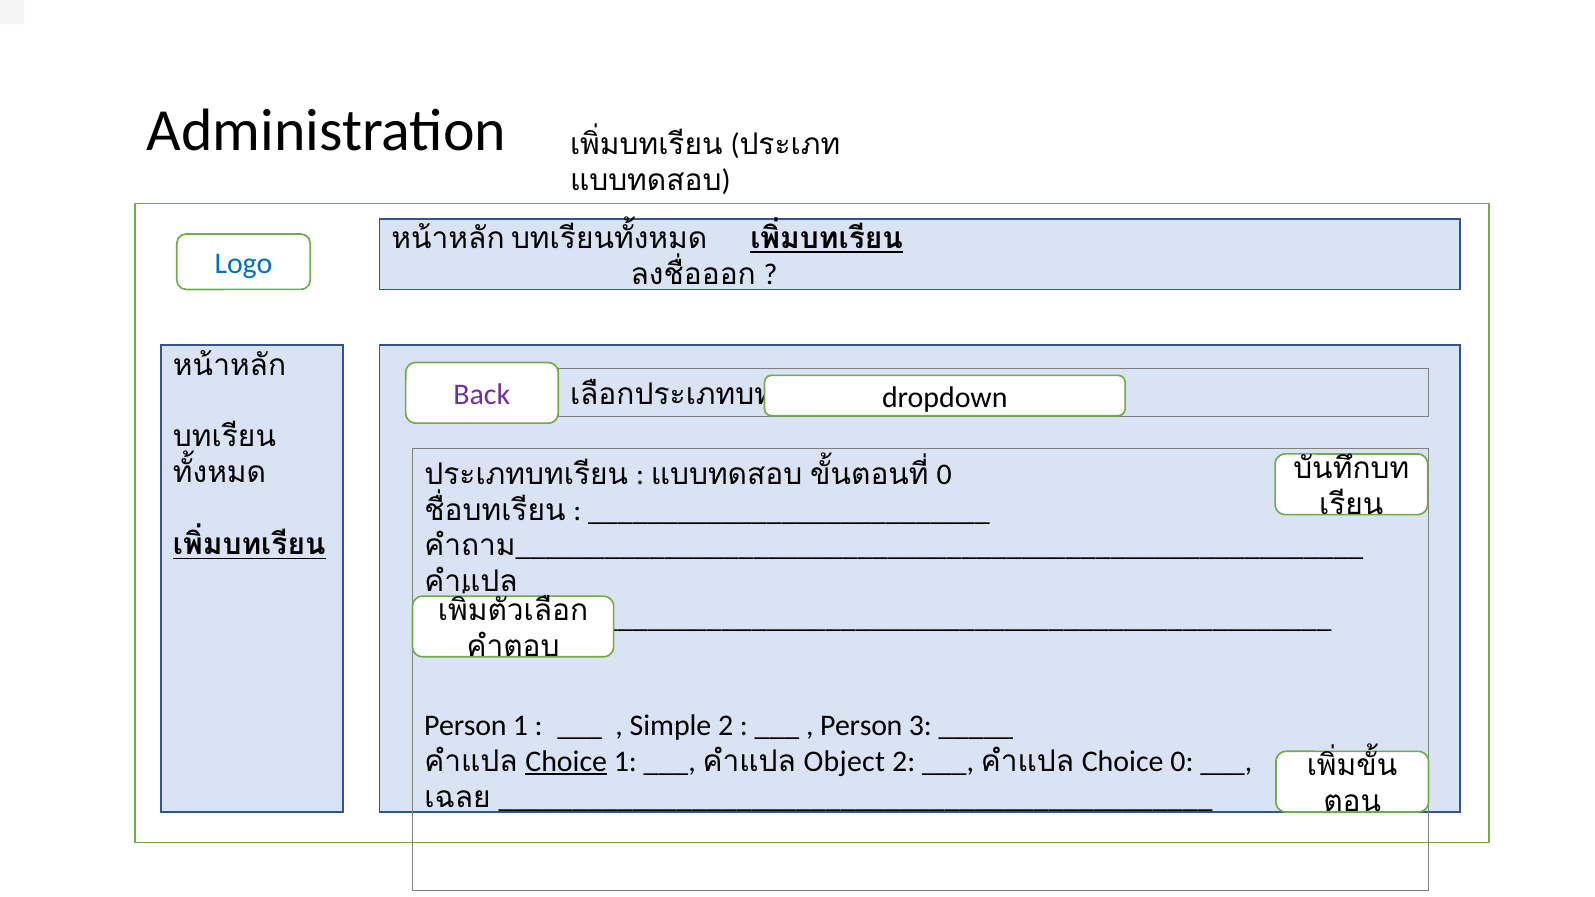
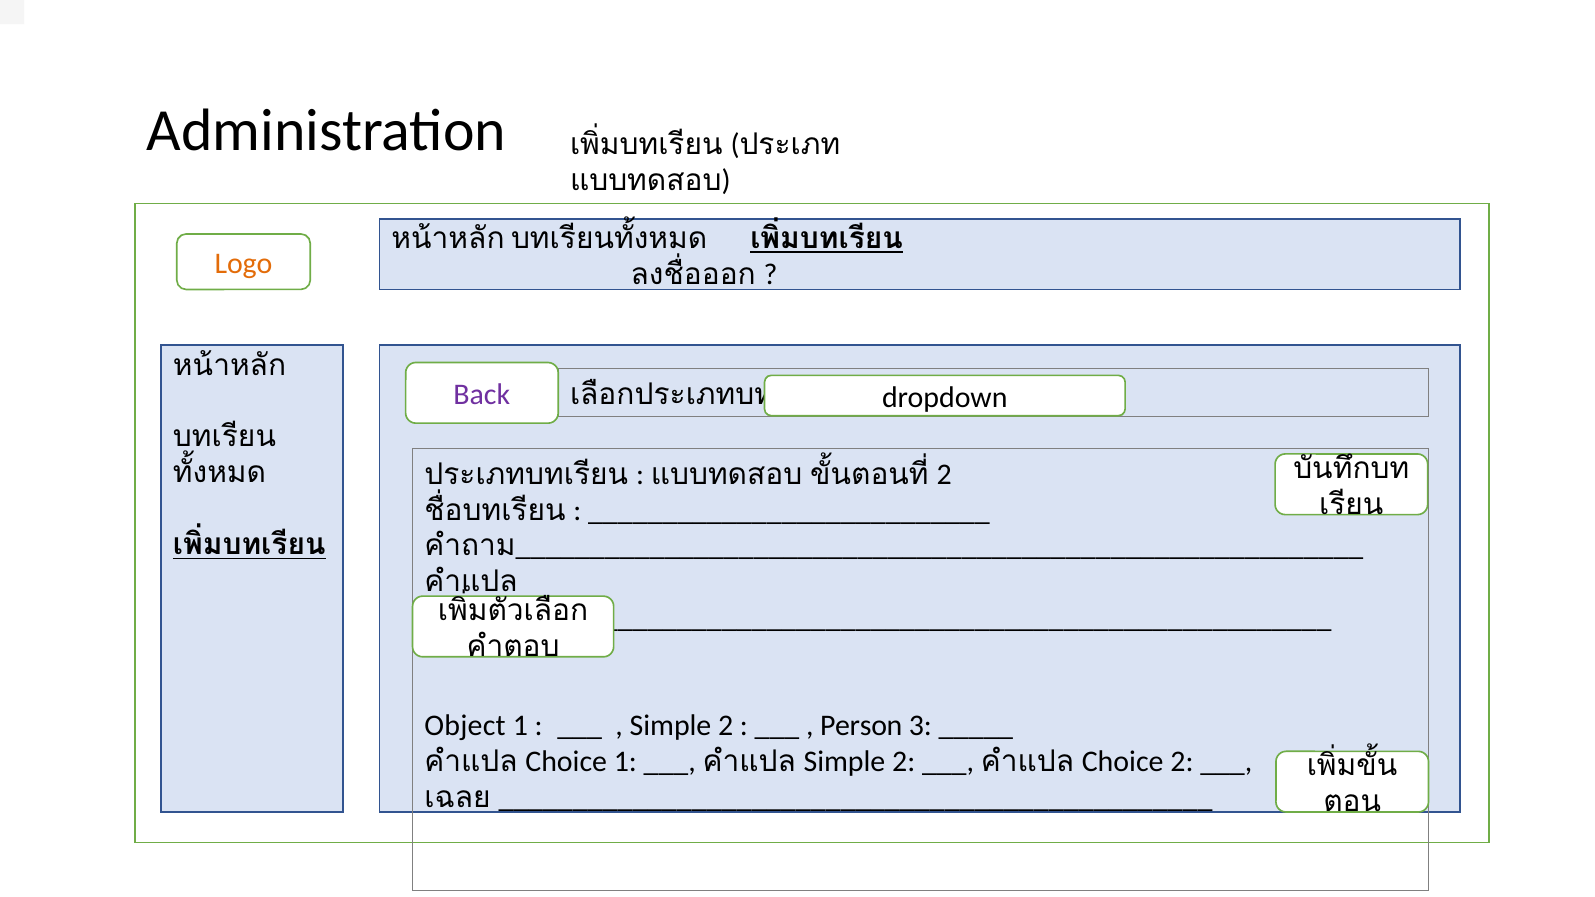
Logo colour: blue -> orange
0 at (944, 474): 0 -> 2
Person at (465, 726): Person -> Object
Choice at (566, 762) underline: present -> none
Object at (844, 762): Object -> Simple
Choice 0: 0 -> 2
